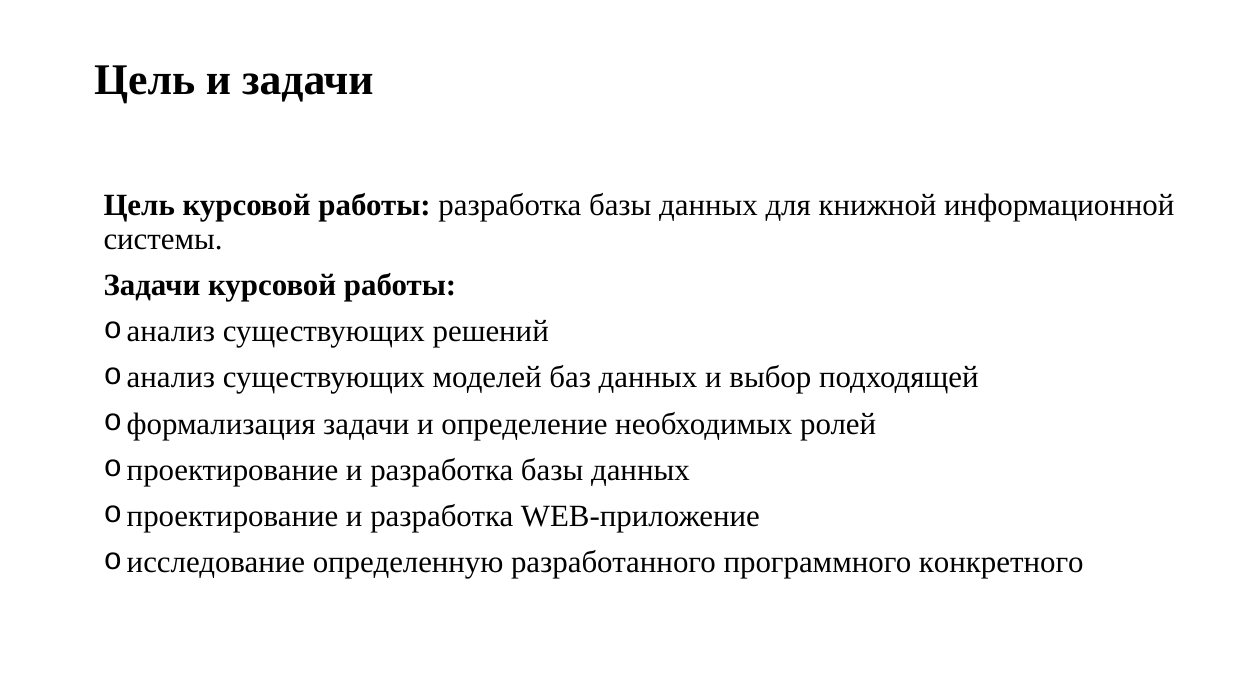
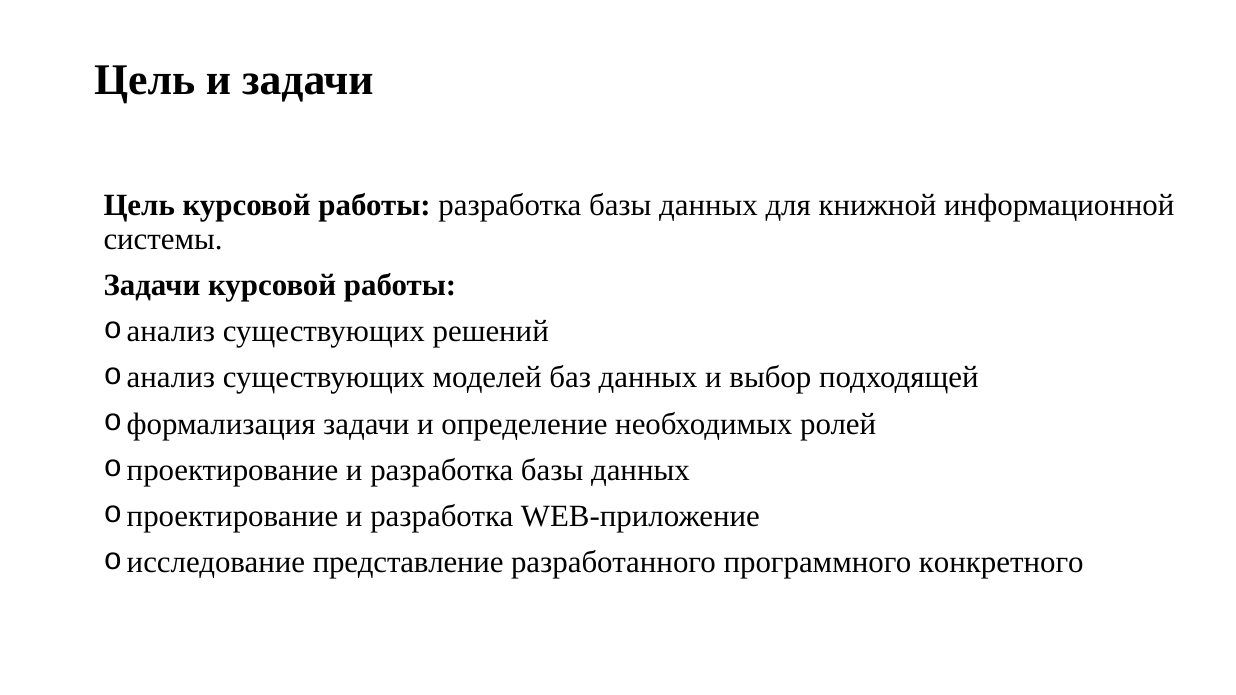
определенную: определенную -> представление
